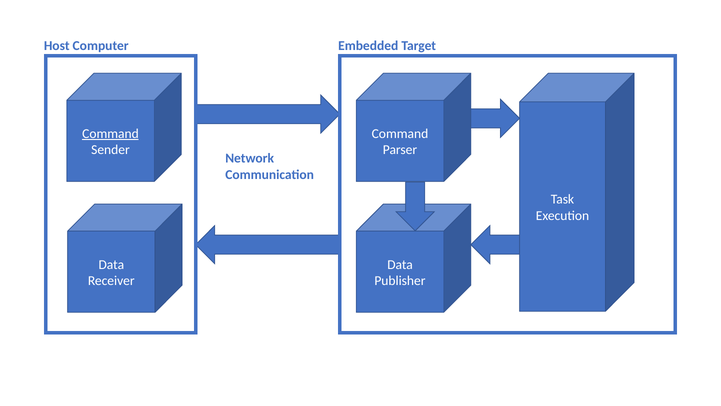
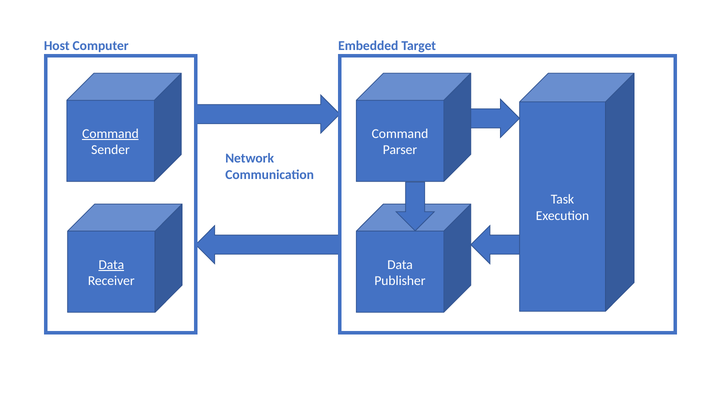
Data at (111, 264) underline: none -> present
